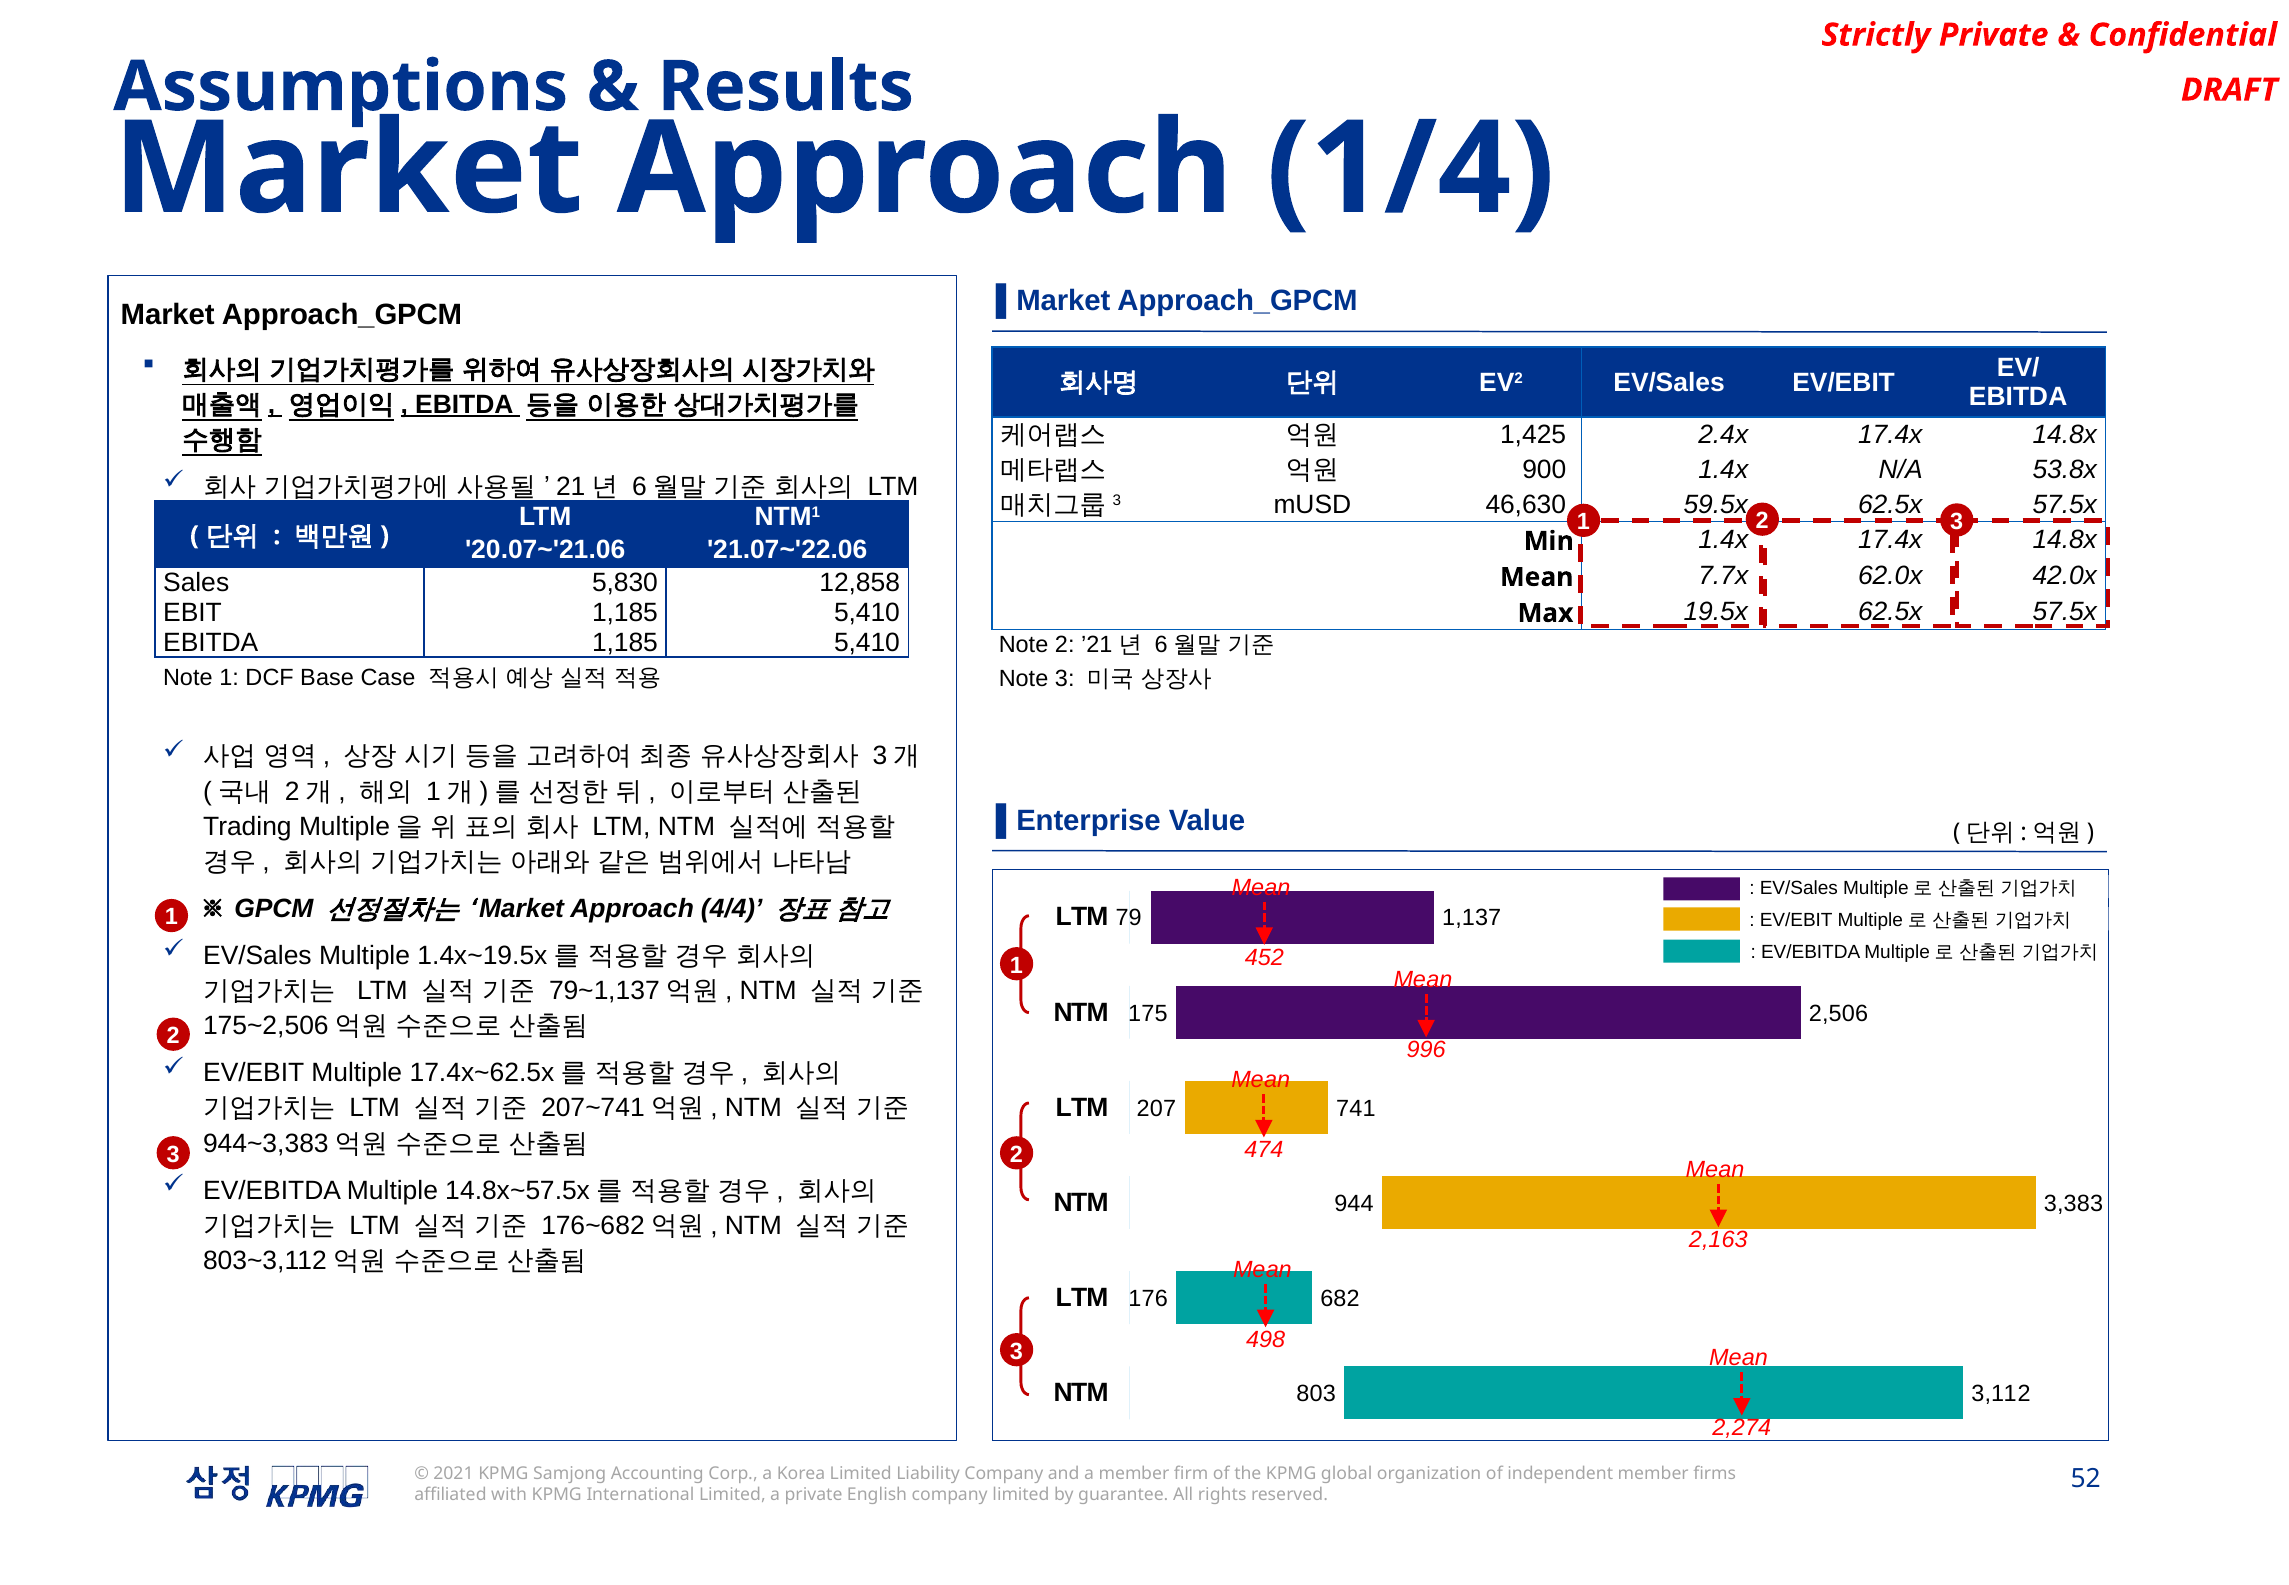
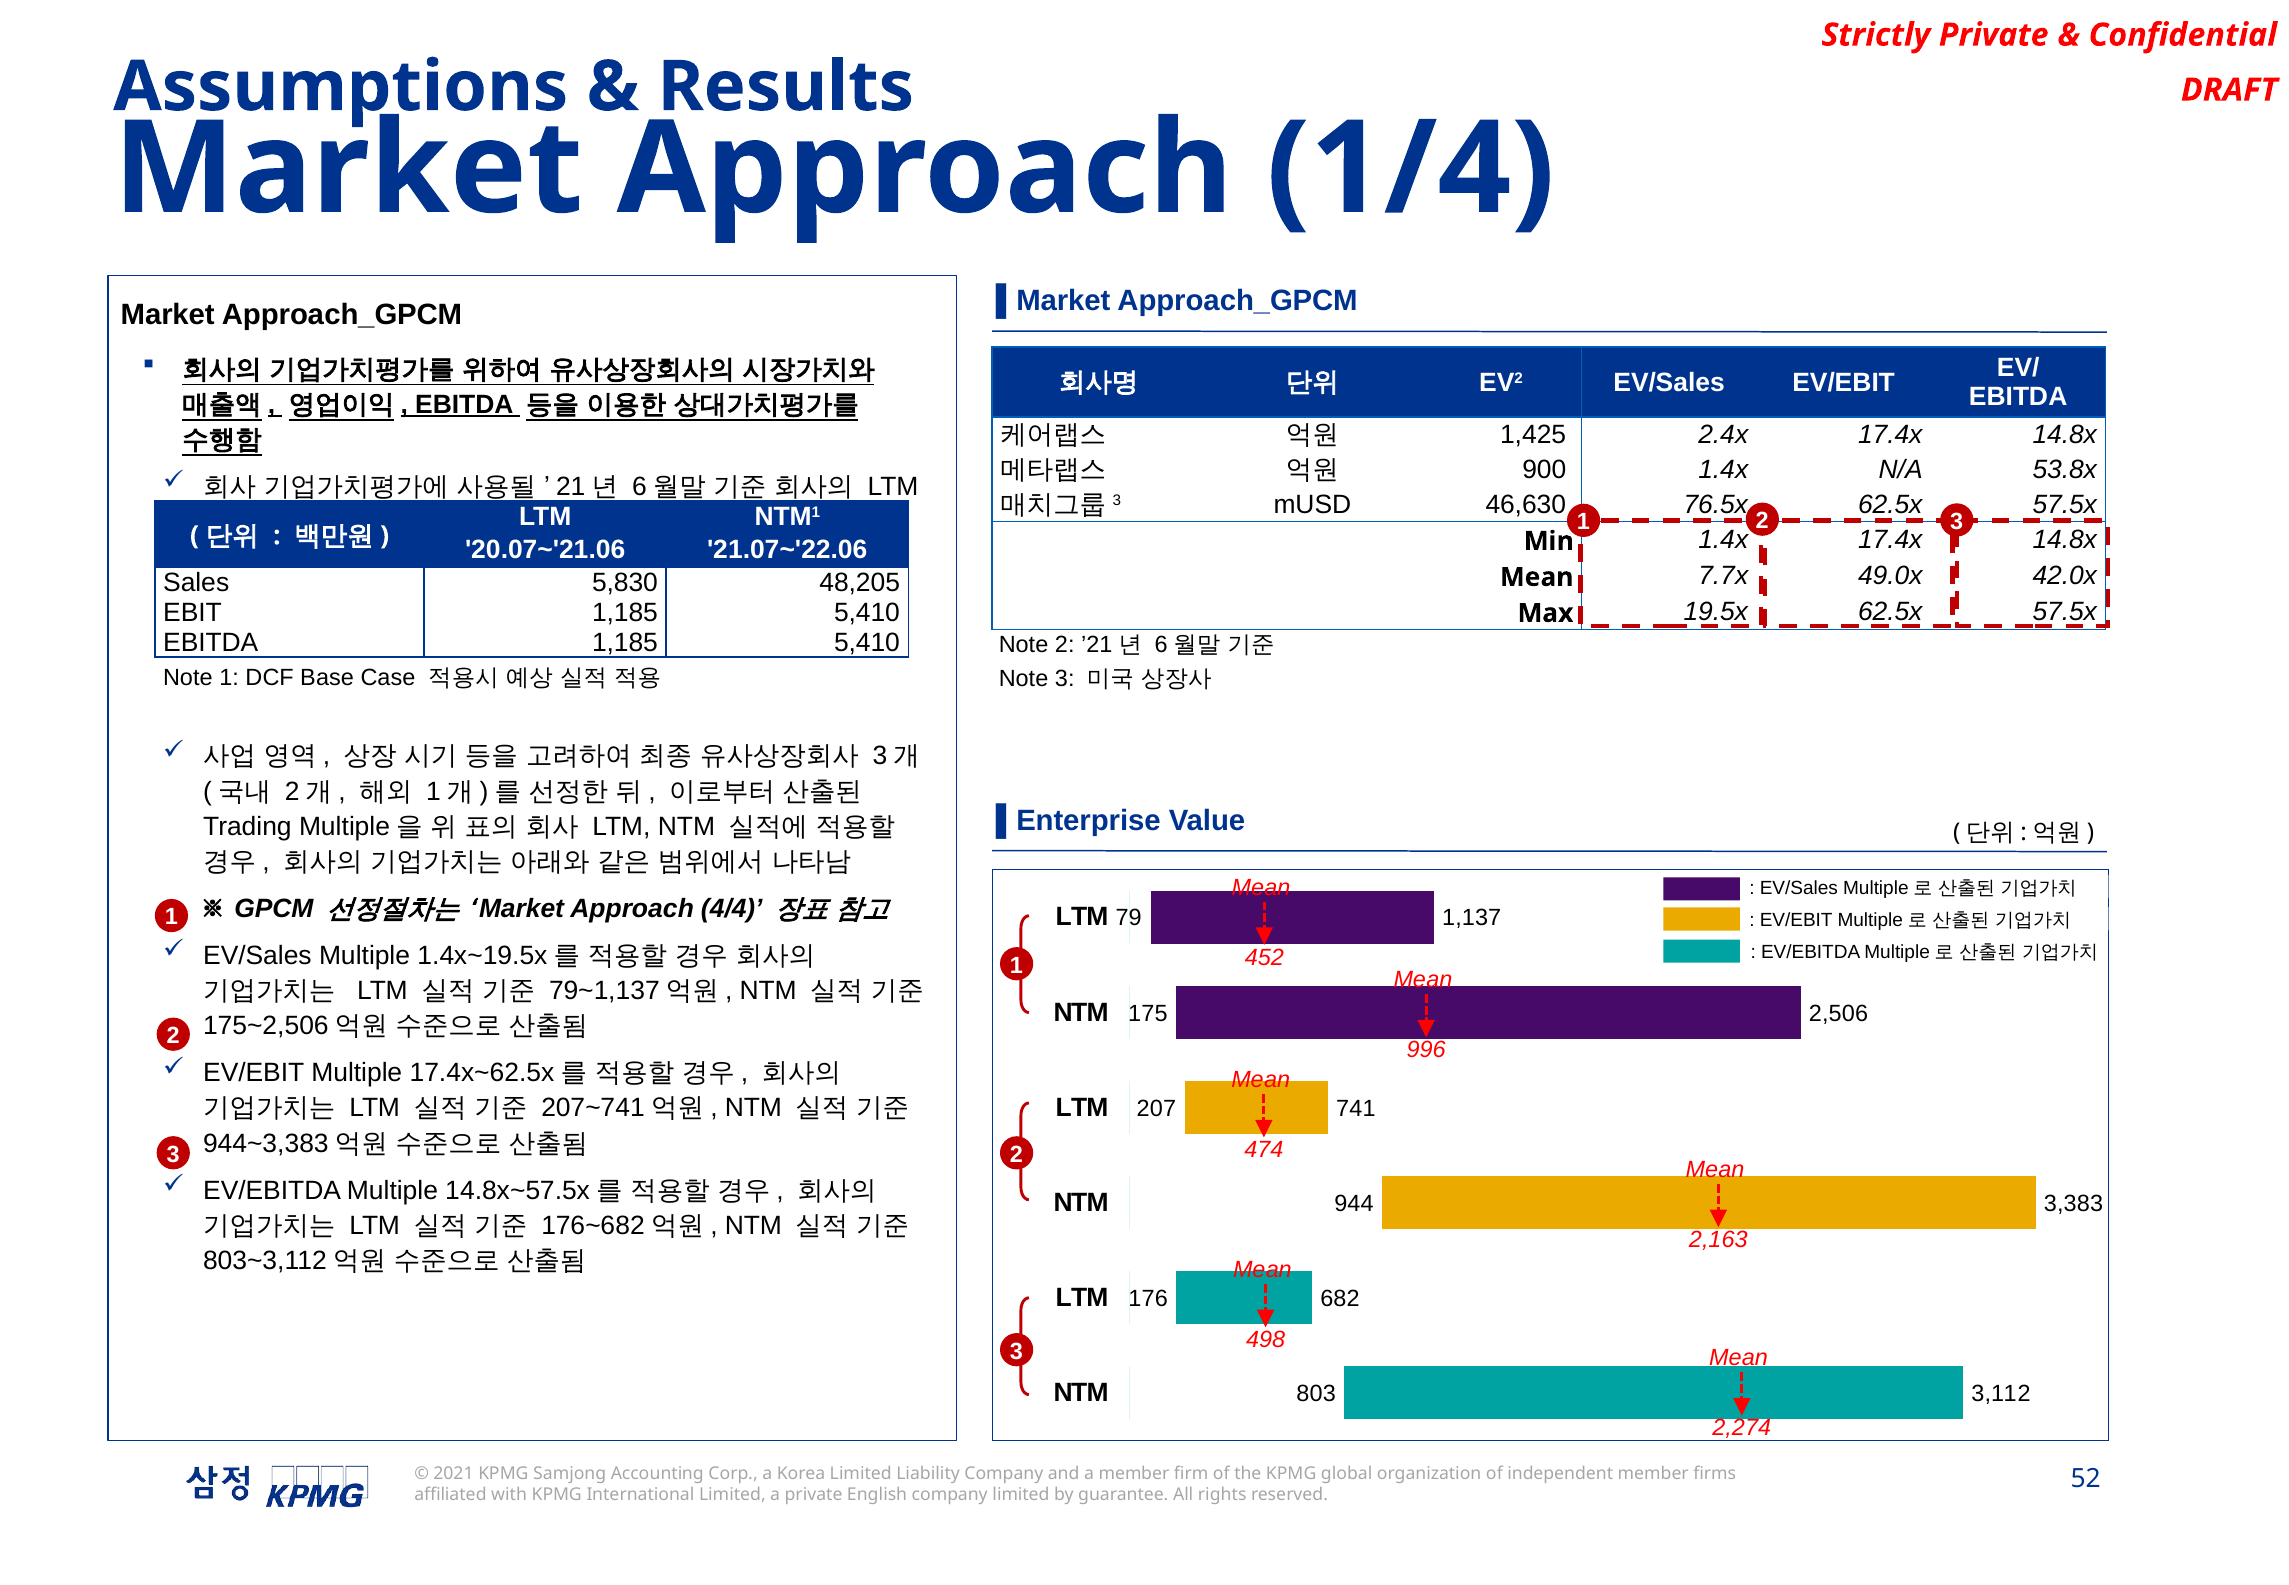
59.5x: 59.5x -> 76.5x
12,858: 12,858 -> 48,205
62.0x: 62.0x -> 49.0x
